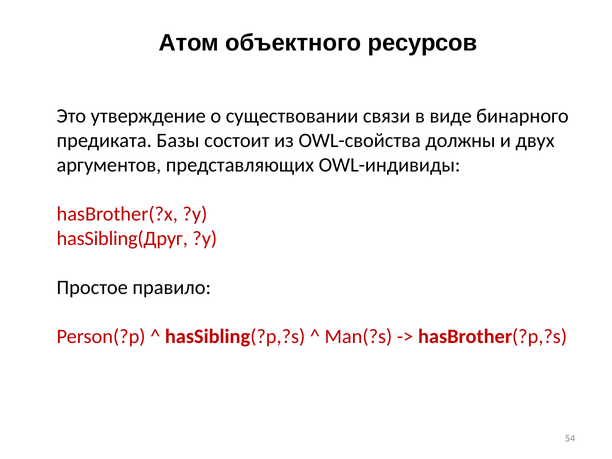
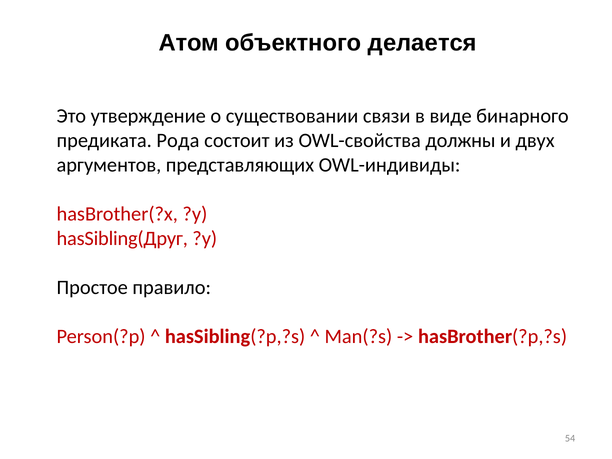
ресурсов: ресурсов -> делается
Базы: Базы -> Рода
